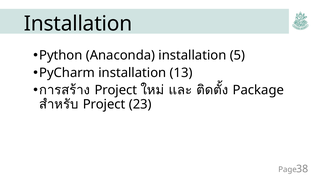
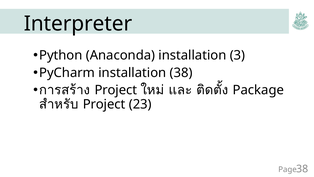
Installation at (78, 24): Installation -> Interpreter
5: 5 -> 3
installation 13: 13 -> 38
